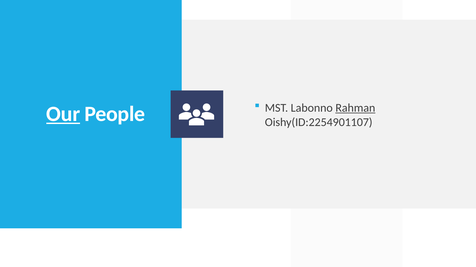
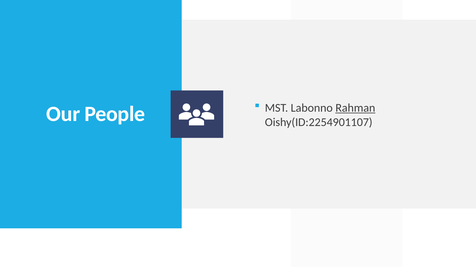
Our underline: present -> none
